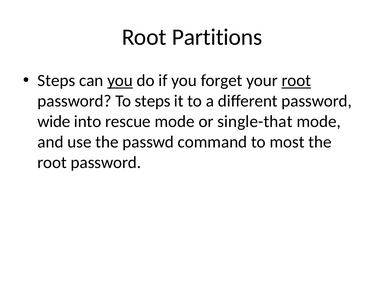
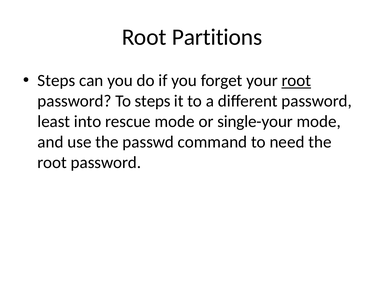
you at (120, 81) underline: present -> none
wide: wide -> least
single-that: single-that -> single-your
most: most -> need
